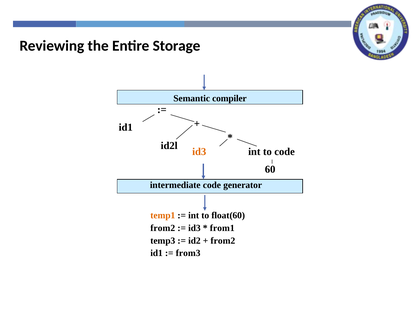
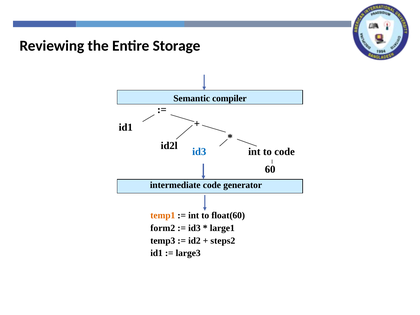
id3 at (199, 152) colour: orange -> blue
from2 at (163, 228): from2 -> form2
from1: from1 -> large1
from2 at (223, 241): from2 -> steps2
from3: from3 -> large3
